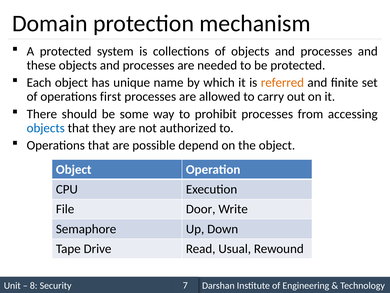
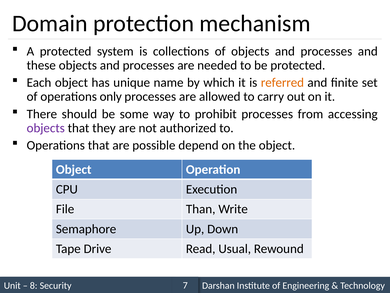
first: first -> only
objects at (46, 128) colour: blue -> purple
Door: Door -> Than
